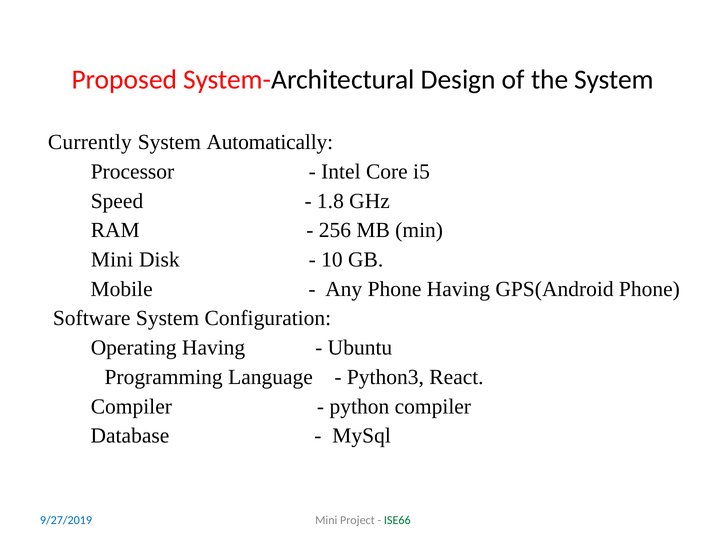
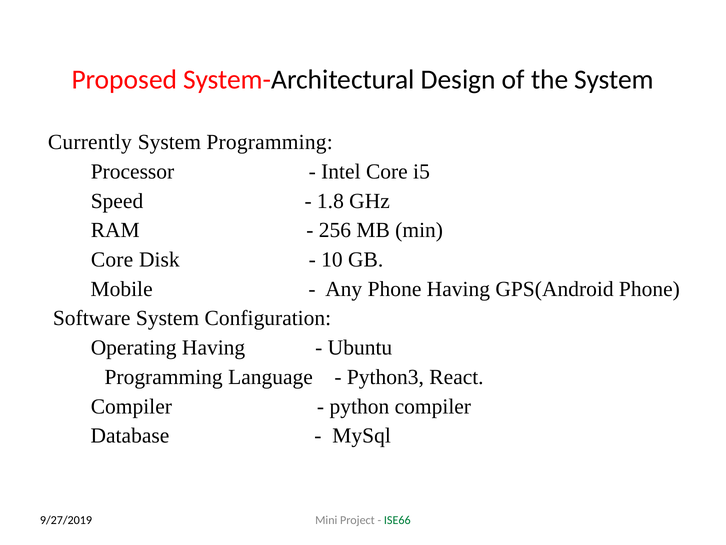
System Automatically: Automatically -> Programming
Mini at (112, 259): Mini -> Core
9/27/2019 colour: blue -> black
